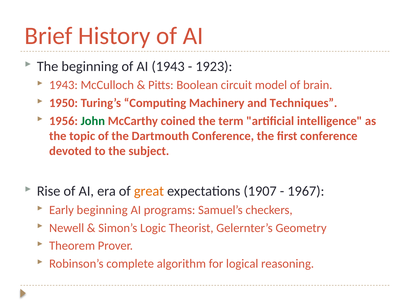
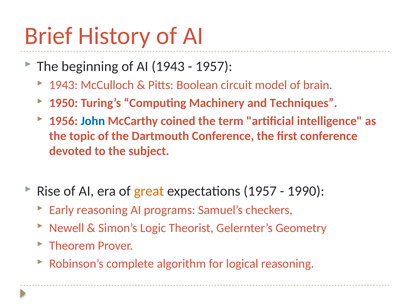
1923 at (214, 66): 1923 -> 1957
John colour: green -> blue
expectations 1907: 1907 -> 1957
1967: 1967 -> 1990
Early beginning: beginning -> reasoning
